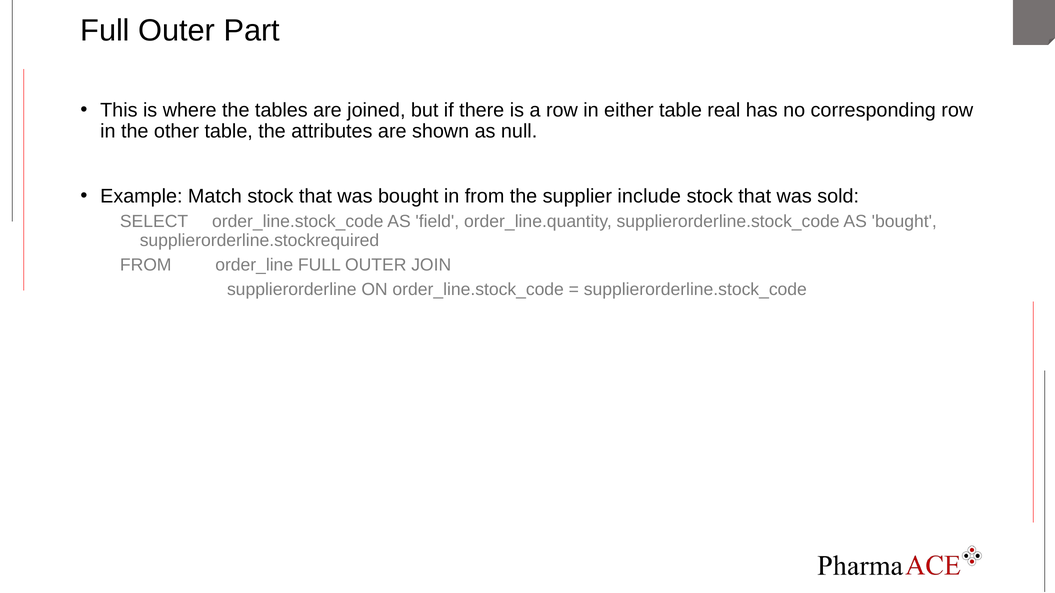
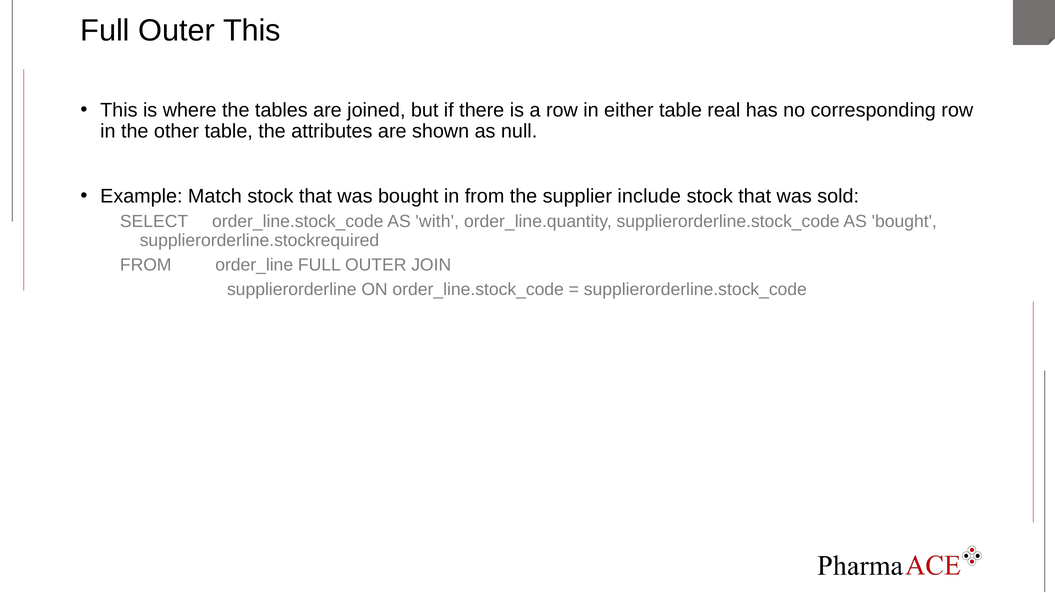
Outer Part: Part -> This
field: field -> with
